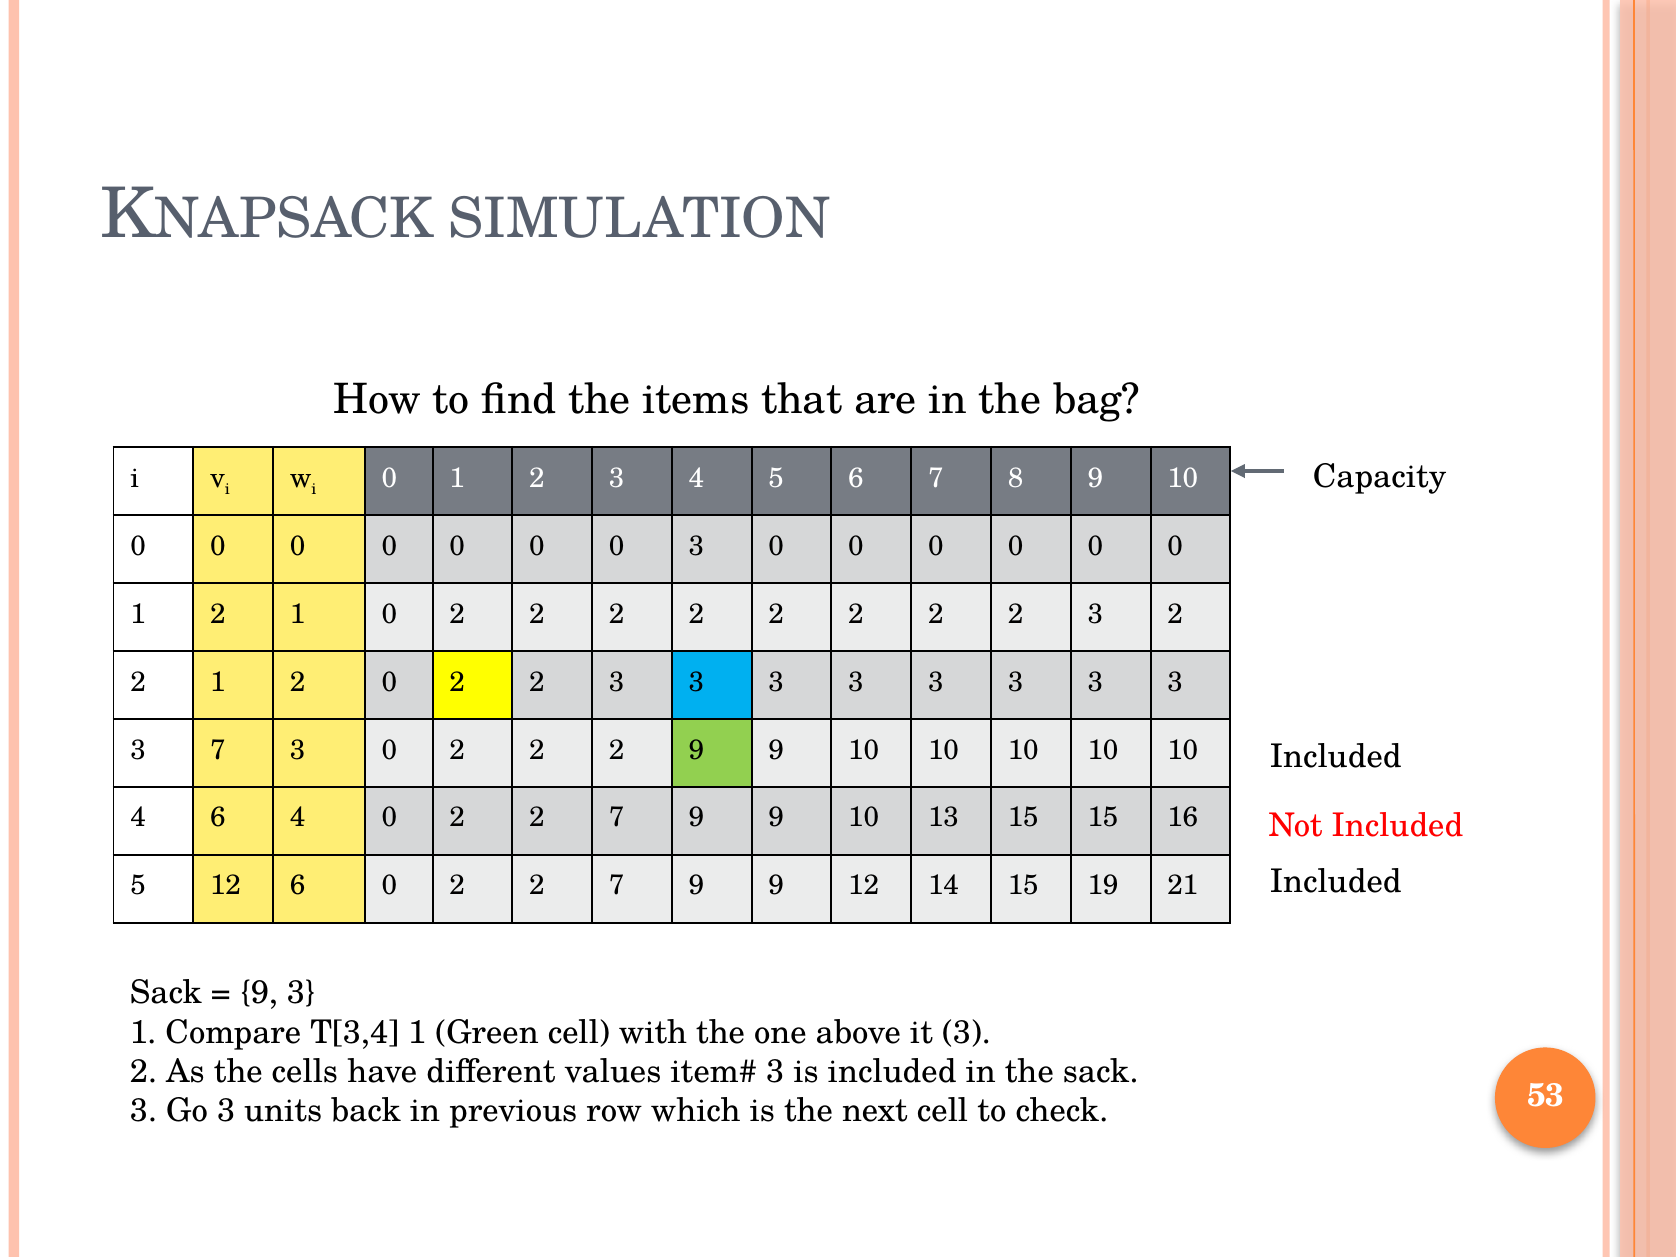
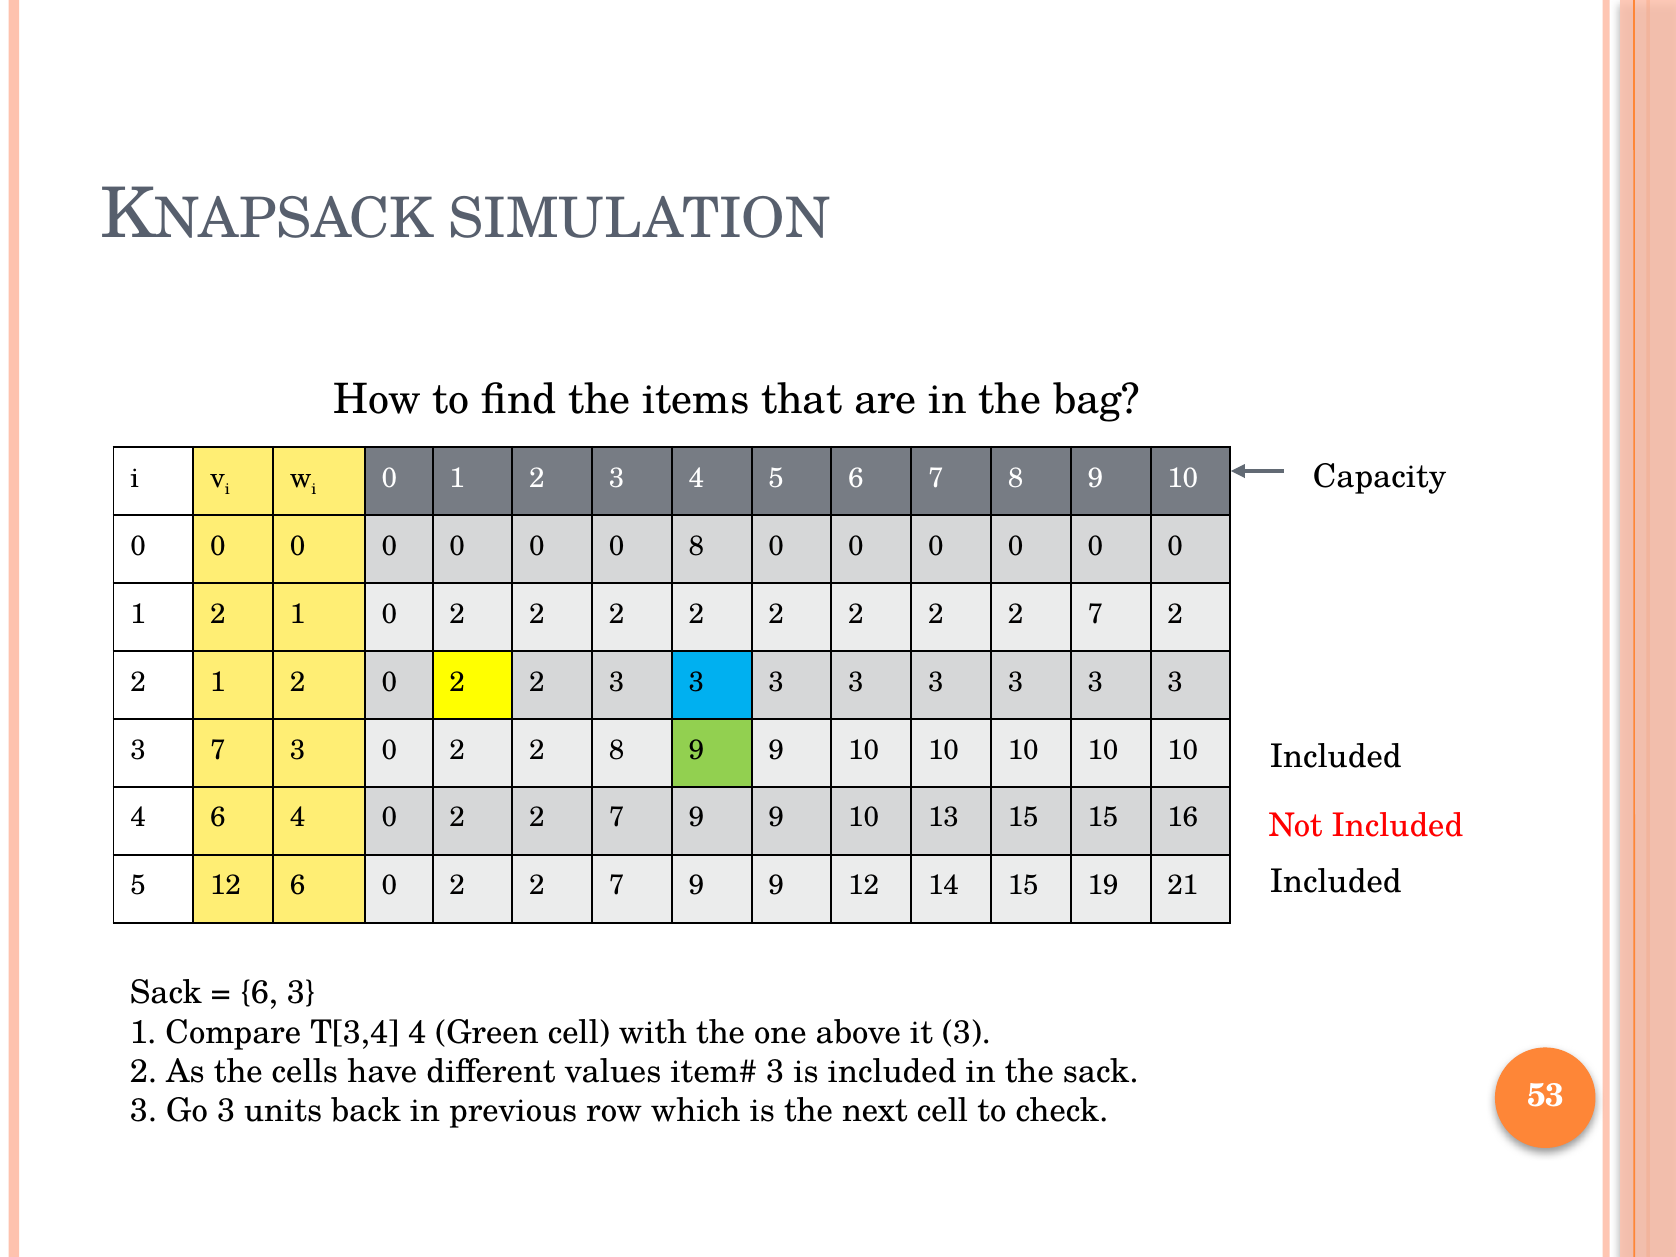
0 3: 3 -> 8
2 2 2 3: 3 -> 7
2 at (617, 750): 2 -> 8
9 at (259, 993): 9 -> 6
T[3,4 1: 1 -> 4
